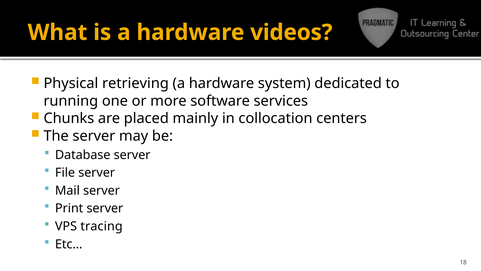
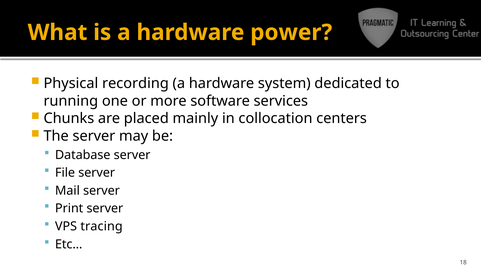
videos: videos -> power
retrieving: retrieving -> recording
